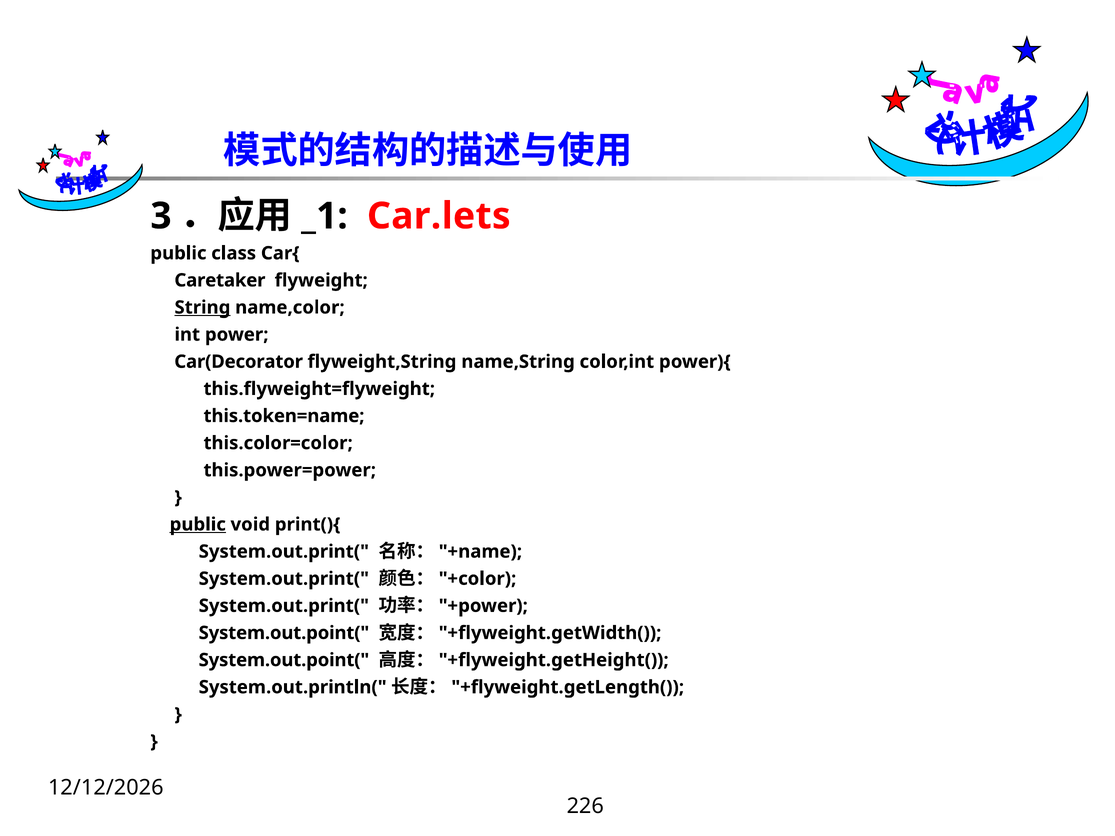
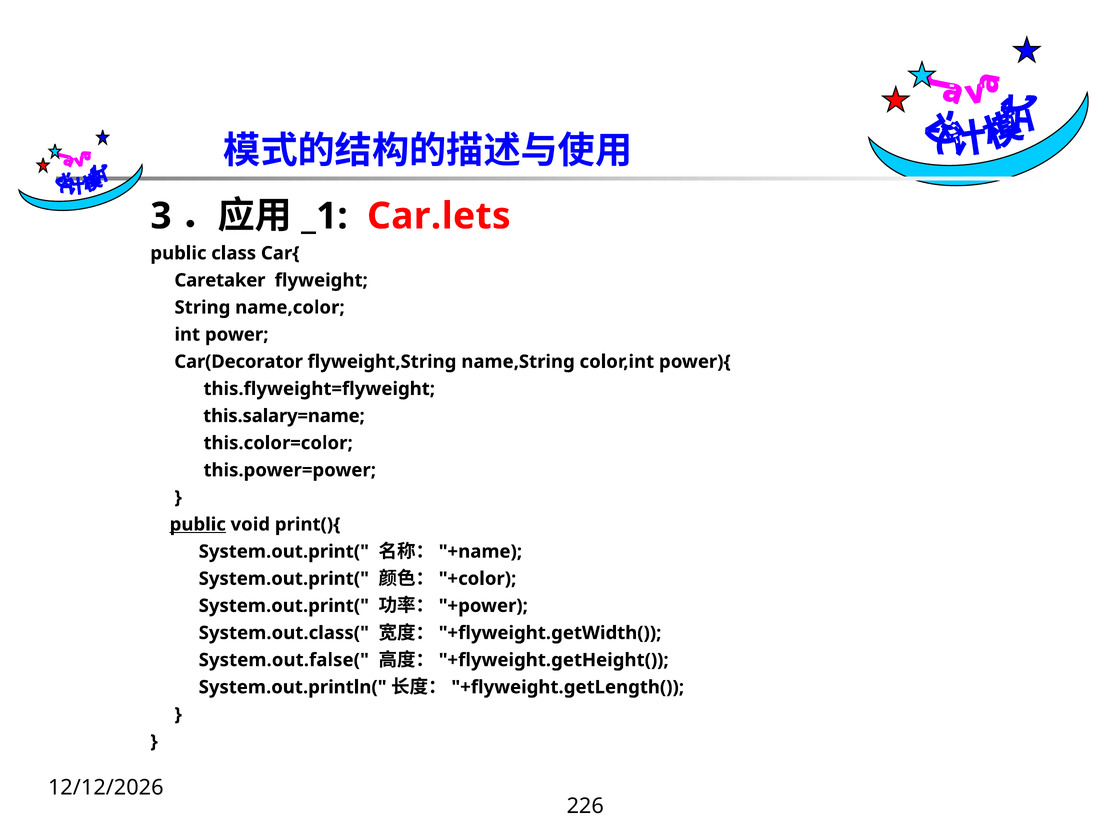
String underline: present -> none
this.token=name: this.token=name -> this.salary=name
System.out.point( at (284, 633): System.out.point( -> System.out.class(
System.out.point( at (284, 660): System.out.point( -> System.out.false(
